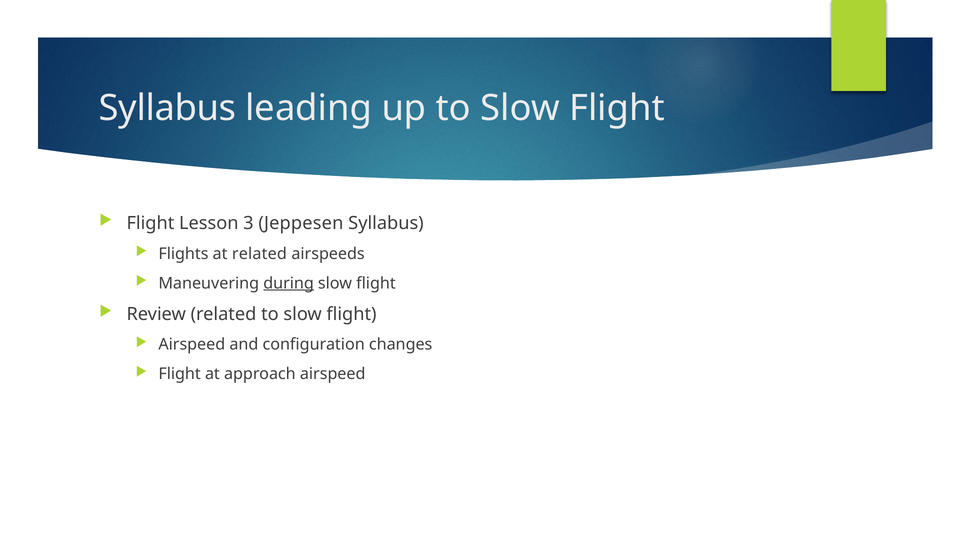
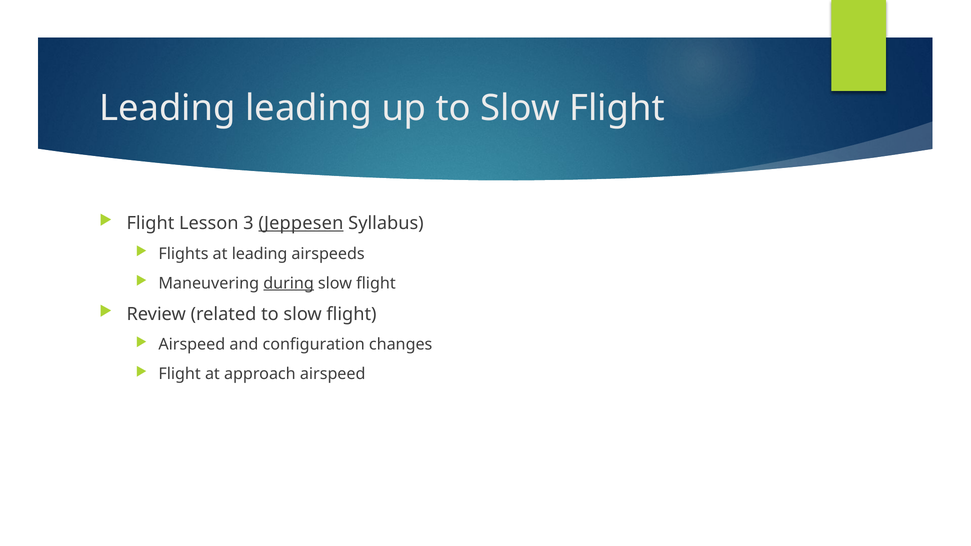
Syllabus at (168, 108): Syllabus -> Leading
Jeppesen underline: none -> present
at related: related -> leading
